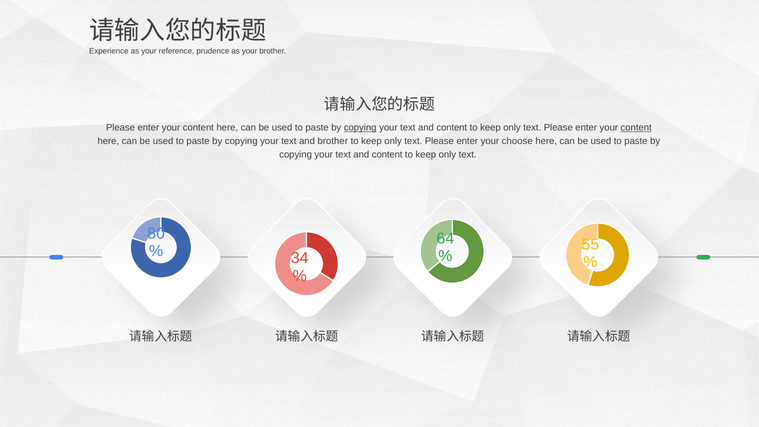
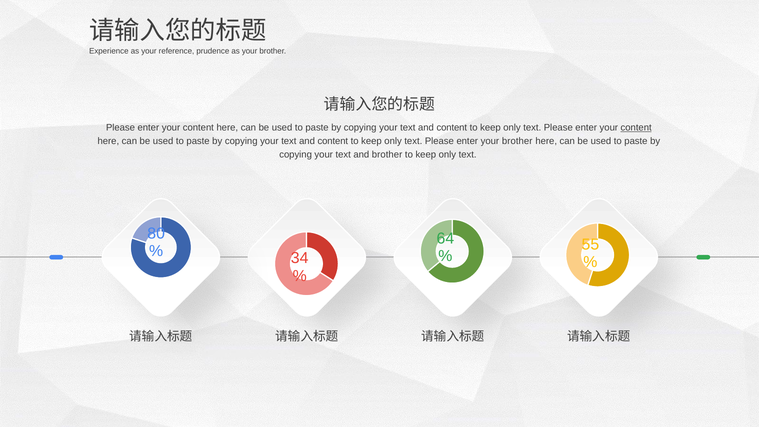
copying at (360, 127) underline: present -> none
brother at (333, 141): brother -> content
enter your choose: choose -> brother
content at (387, 155): content -> brother
